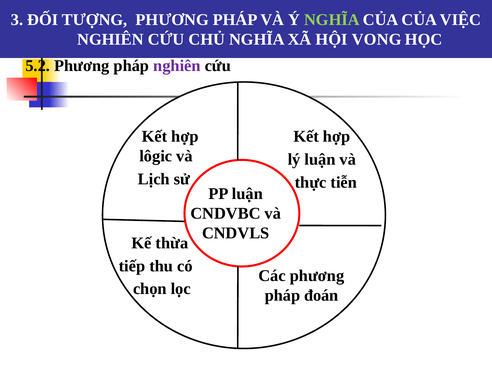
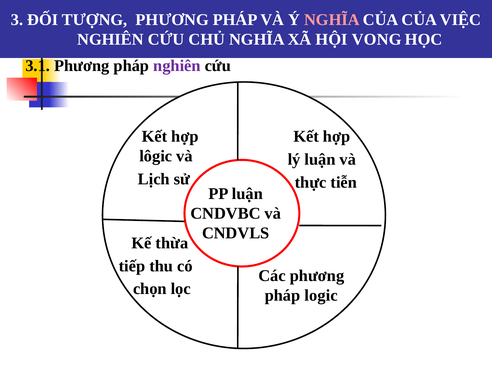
NGHĨA at (332, 20) colour: light green -> pink
5.2: 5.2 -> 3.1
đoán: đoán -> logic
